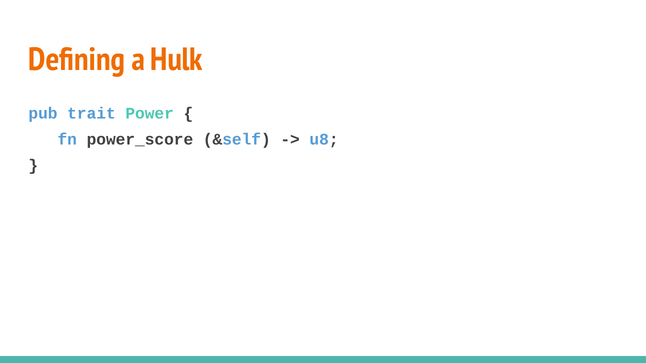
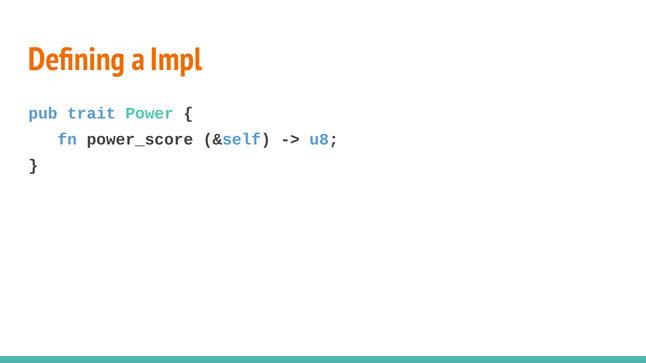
Hulk: Hulk -> Impl
